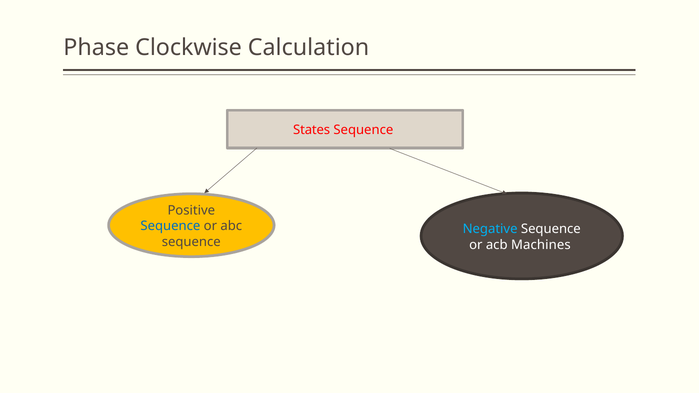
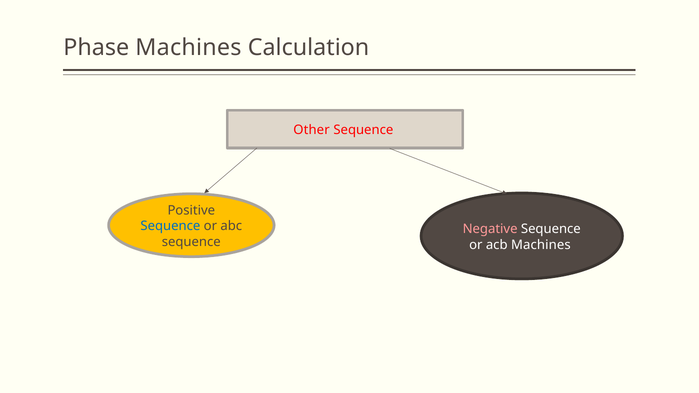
Phase Clockwise: Clockwise -> Machines
States: States -> Other
Negative colour: light blue -> pink
